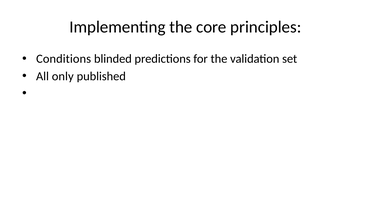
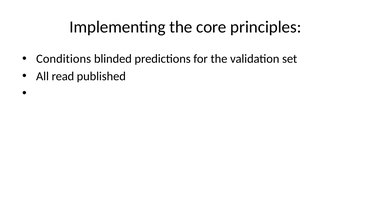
only: only -> read
